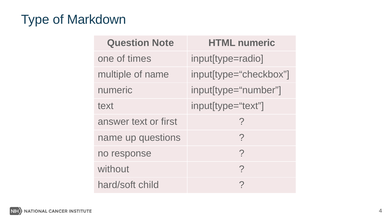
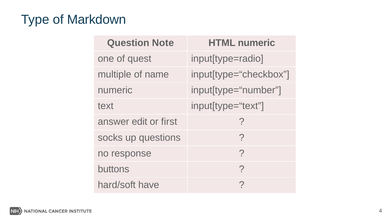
times: times -> quest
answer text: text -> edit
name at (110, 138): name -> socks
without: without -> buttons
child: child -> have
